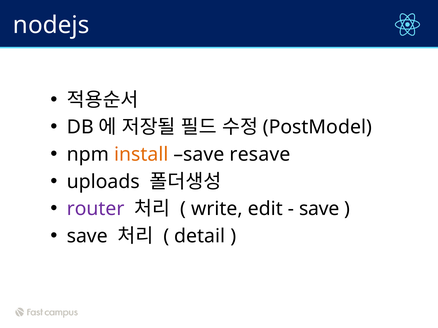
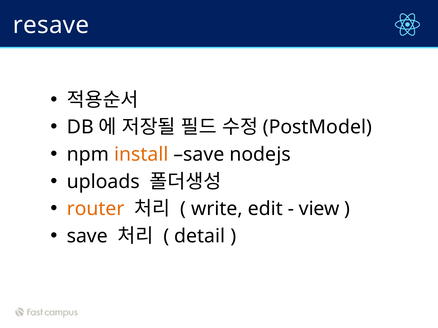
nodejs: nodejs -> resave
resave: resave -> nodejs
router colour: purple -> orange
save at (319, 209): save -> view
